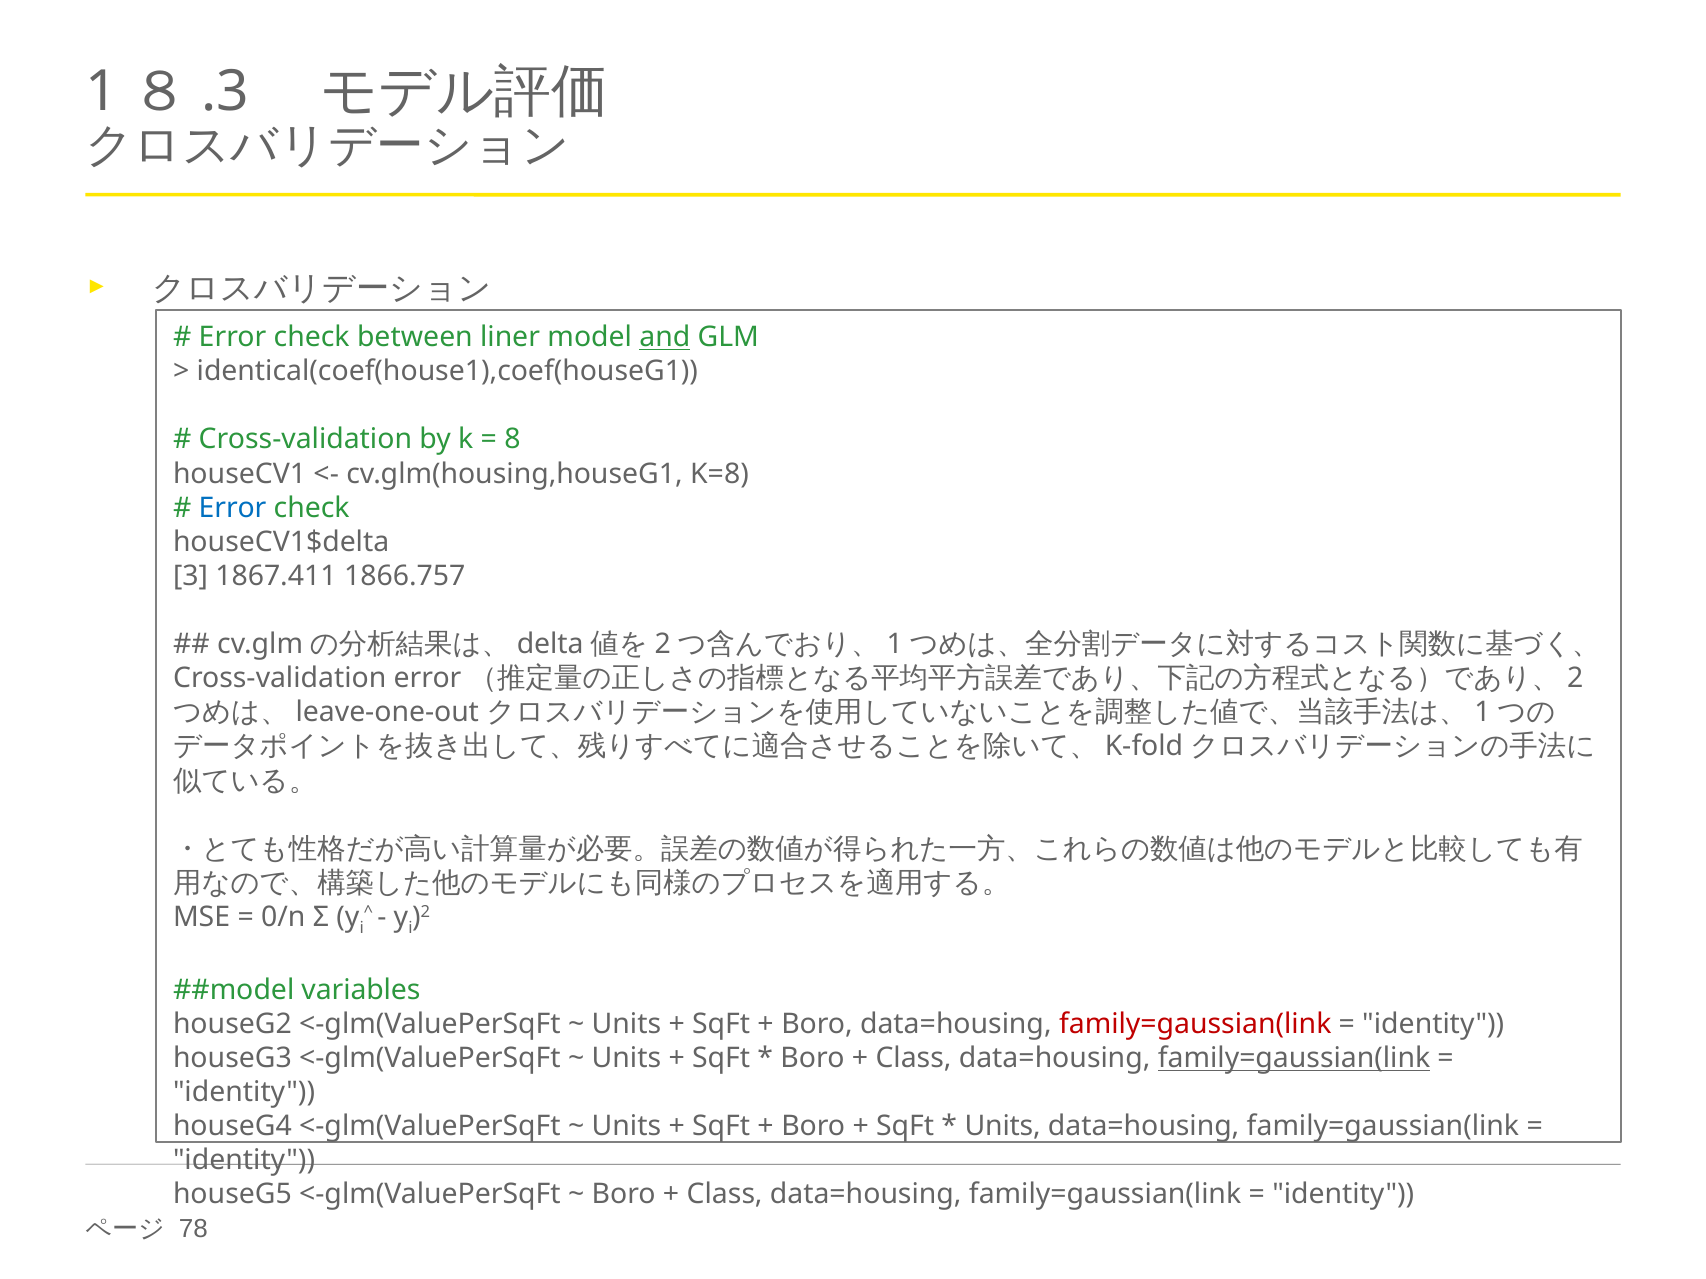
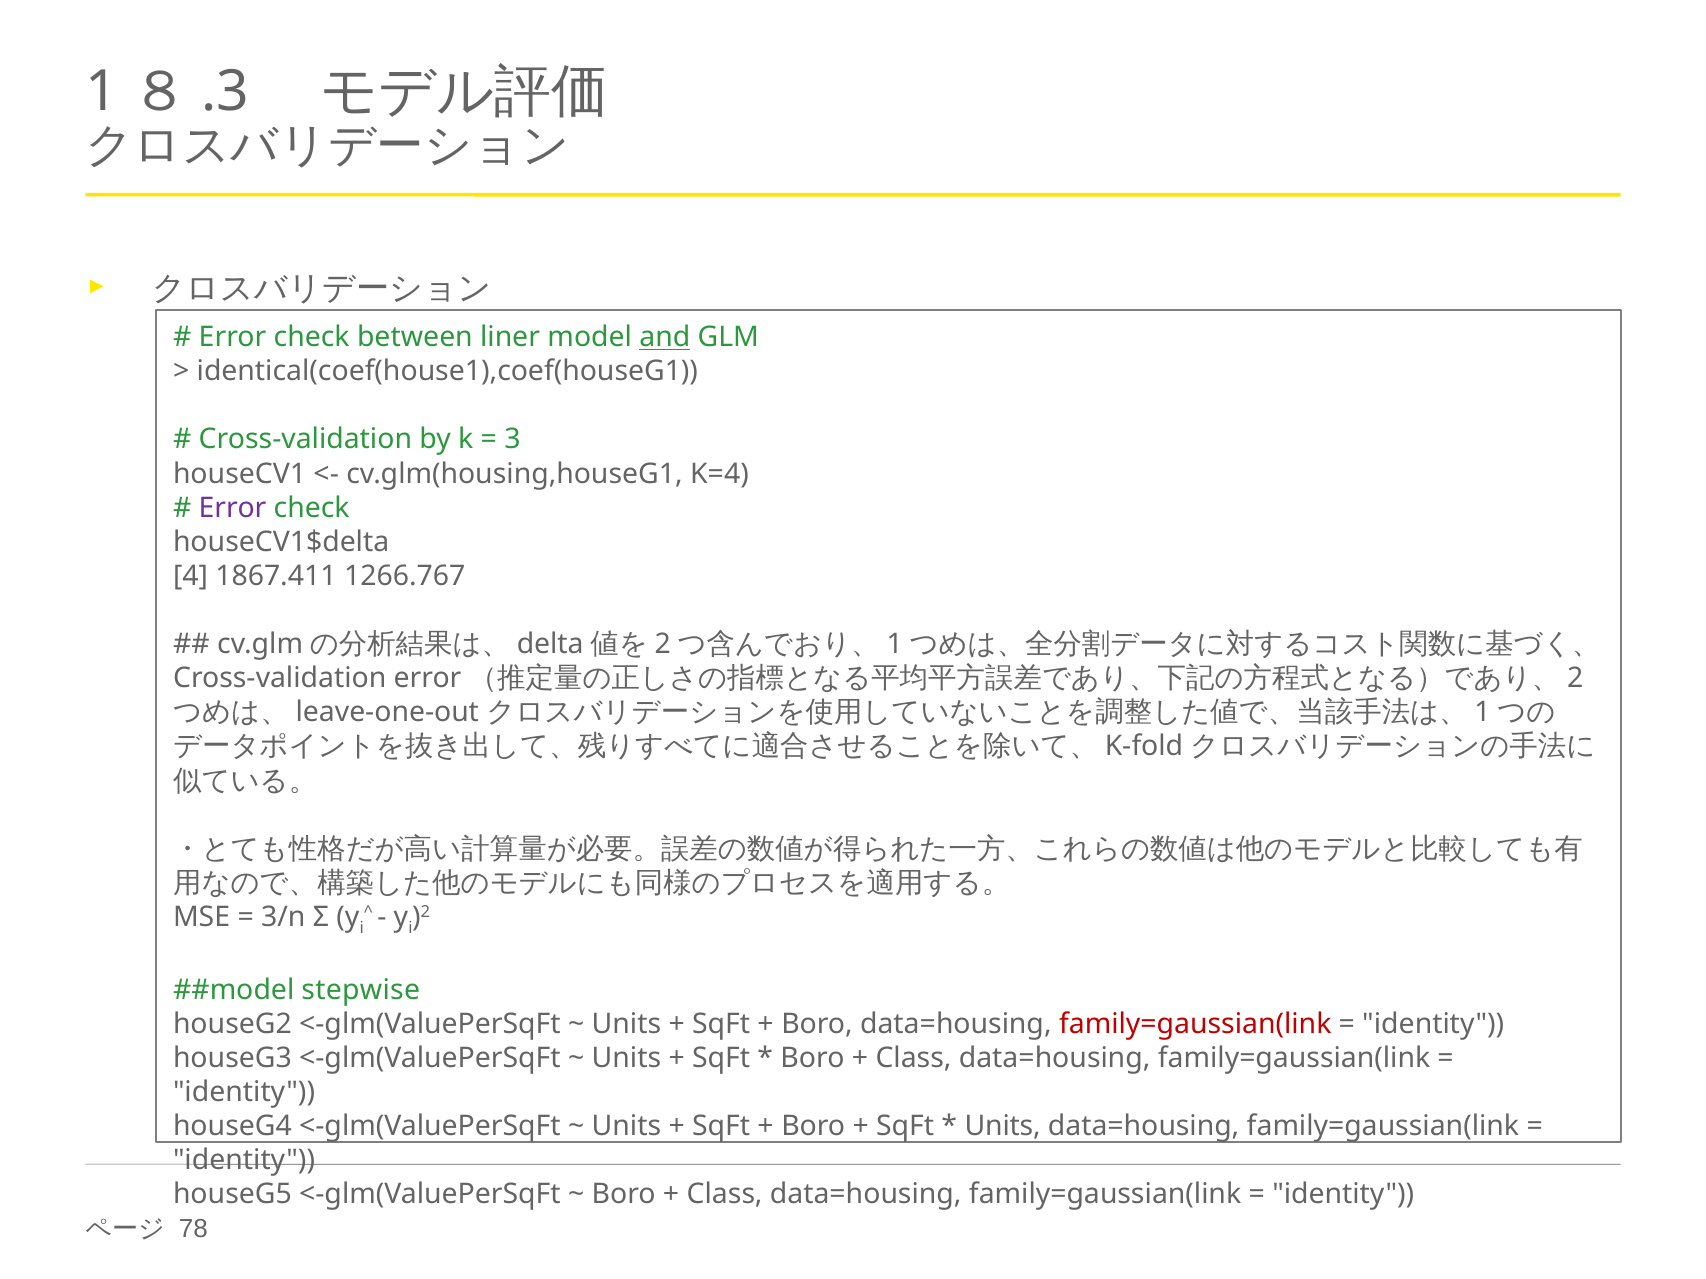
8: 8 -> 3
K=8: K=8 -> K=4
Error at (233, 508) colour: blue -> purple
3: 3 -> 4
1866.757: 1866.757 -> 1266.767
0/n: 0/n -> 3/n
variables: variables -> stepwise
family=gaussian(link at (1294, 1059) underline: present -> none
